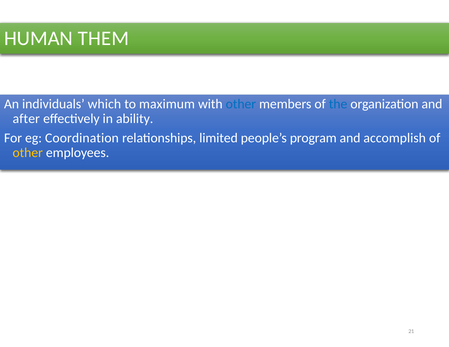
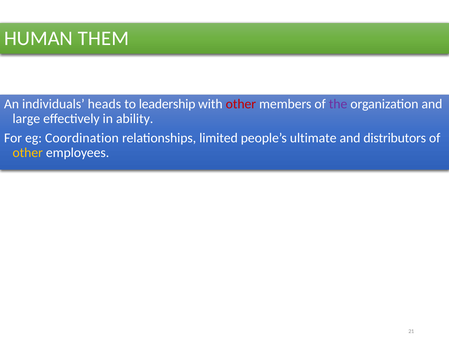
which: which -> heads
maximum: maximum -> leadership
other at (241, 104) colour: blue -> red
the colour: blue -> purple
after: after -> large
program: program -> ultimate
accomplish: accomplish -> distributors
